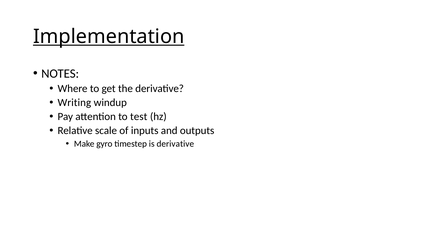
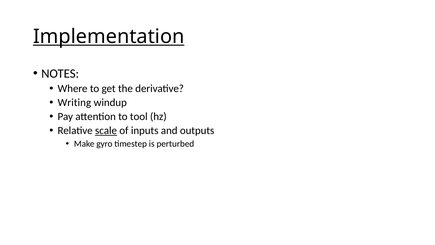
test: test -> tool
scale underline: none -> present
is derivative: derivative -> perturbed
